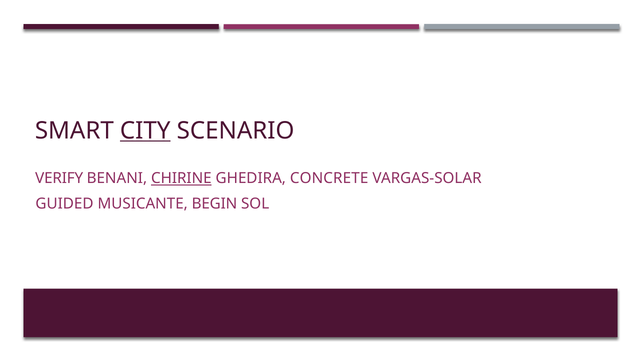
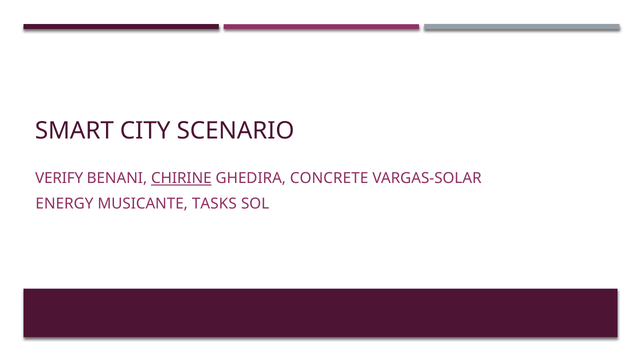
CITY underline: present -> none
GUIDED: GUIDED -> ENERGY
BEGIN: BEGIN -> TASKS
